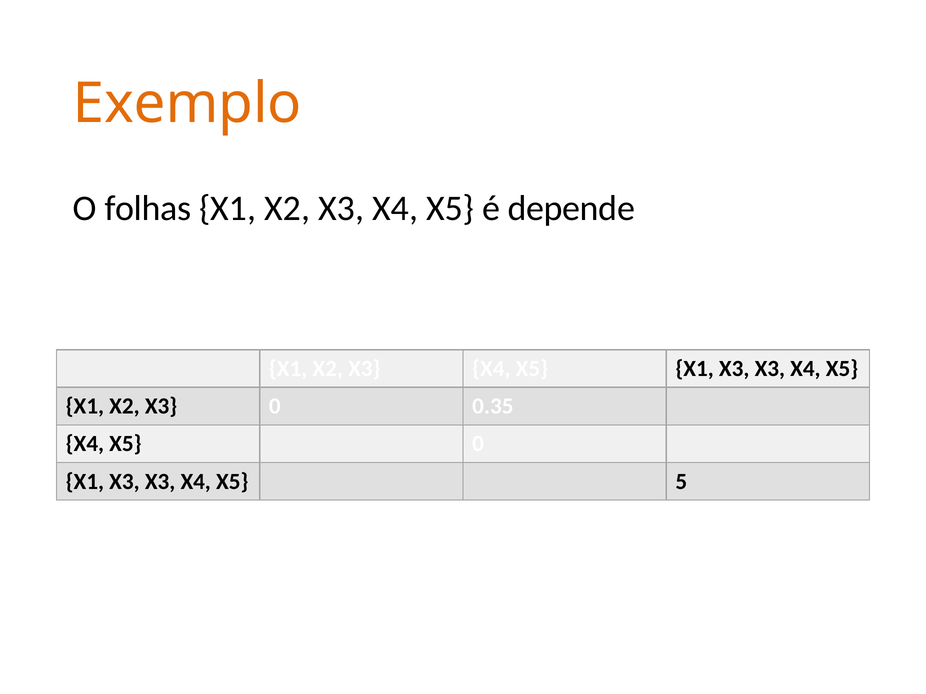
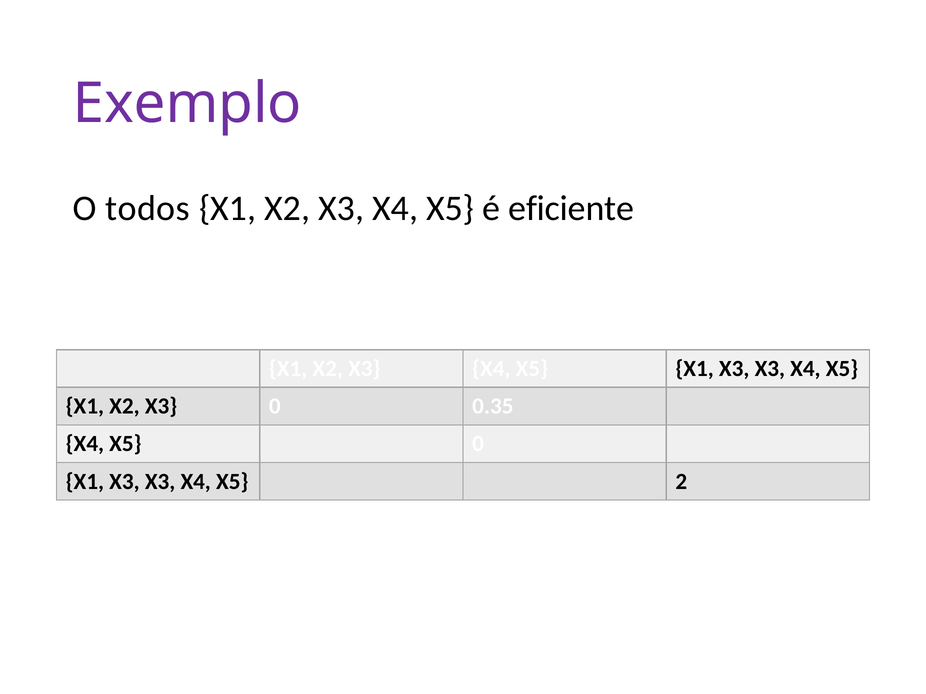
Exemplo colour: orange -> purple
folhas: folhas -> todos
depende: depende -> eficiente
5: 5 -> 2
